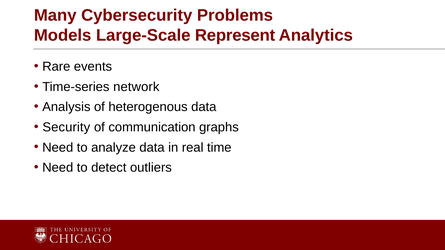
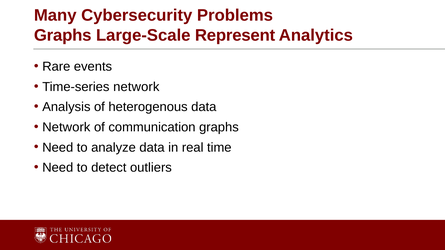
Models at (63, 35): Models -> Graphs
Security at (66, 127): Security -> Network
